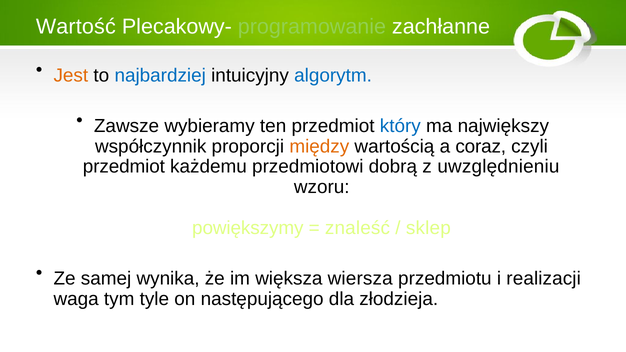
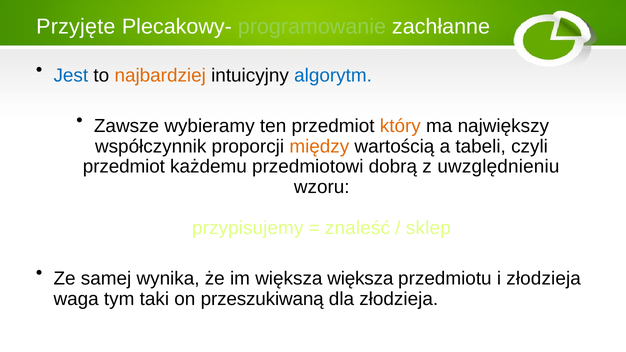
Wartość: Wartość -> Przyjęte
Jest colour: orange -> blue
najbardziej colour: blue -> orange
który colour: blue -> orange
coraz: coraz -> tabeli
powiększymy: powiększymy -> przypisujemy
większa wiersza: wiersza -> większa
i realizacji: realizacji -> złodzieja
tyle: tyle -> taki
następującego: następującego -> przeszukiwaną
